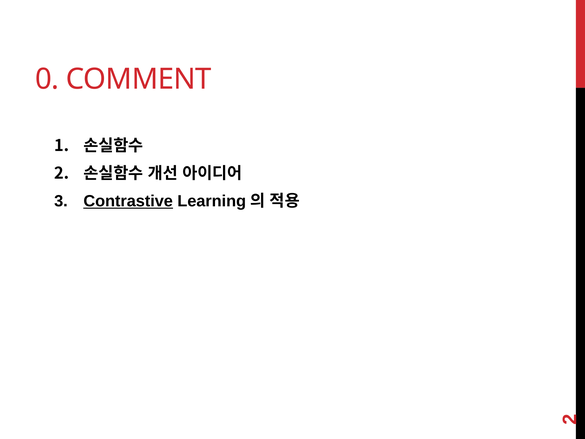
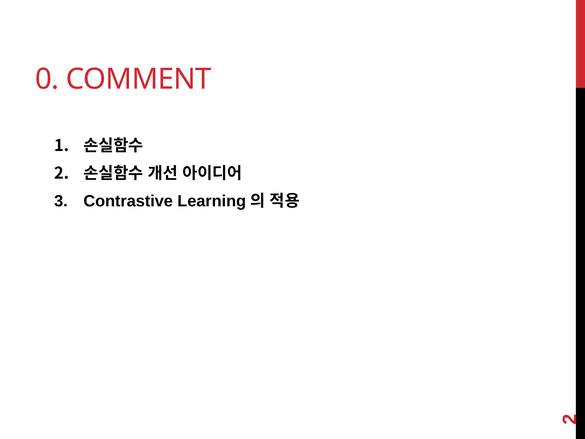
Contrastive underline: present -> none
